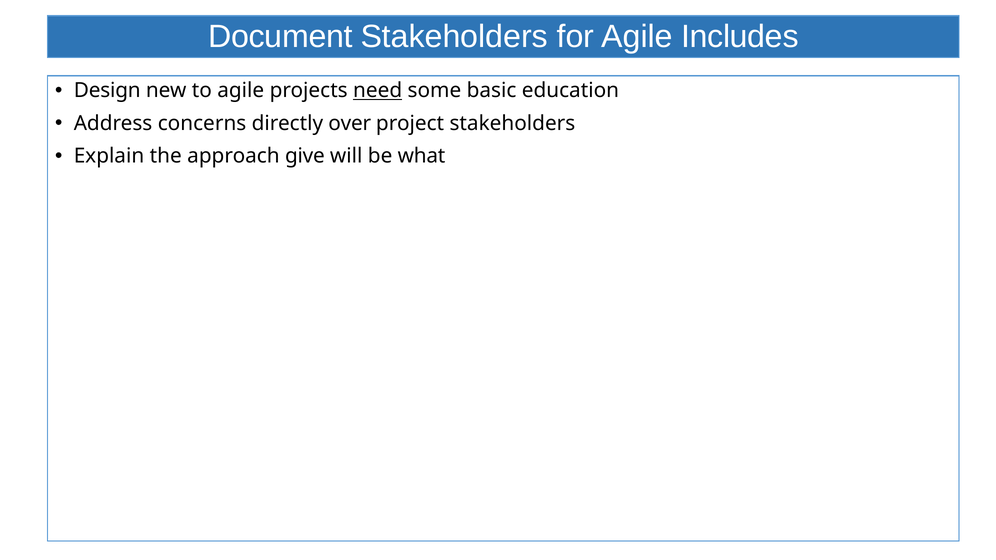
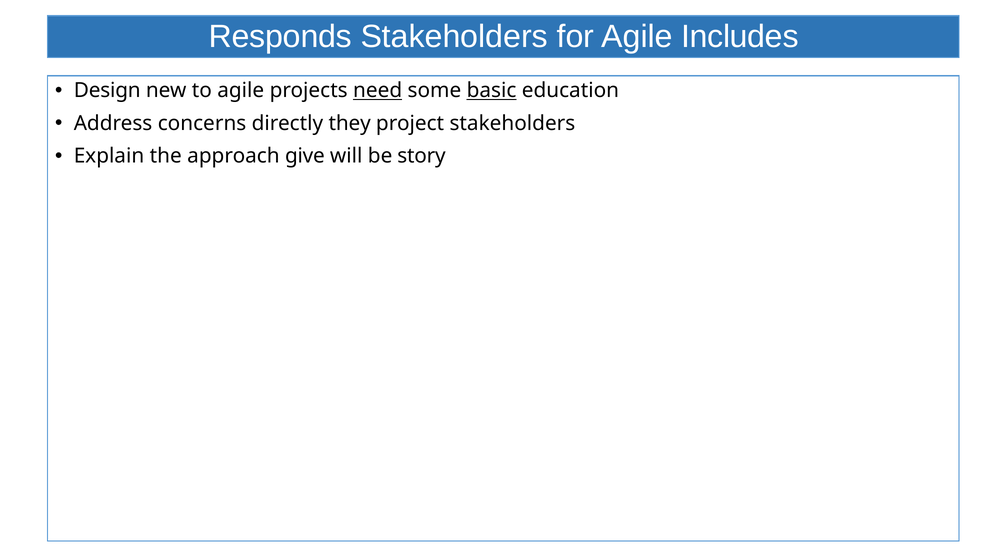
Document: Document -> Responds
basic underline: none -> present
over: over -> they
what: what -> story
